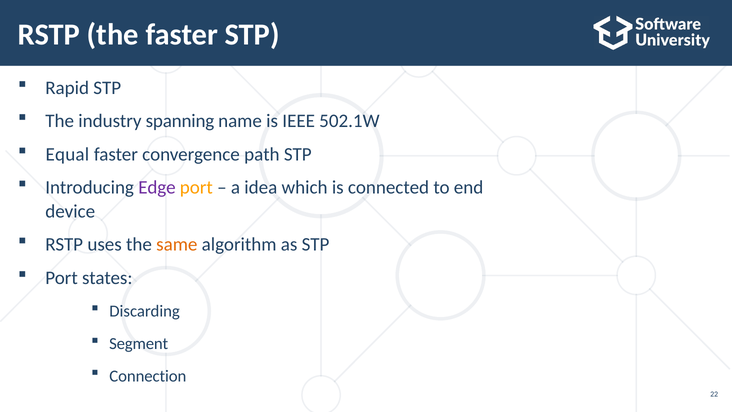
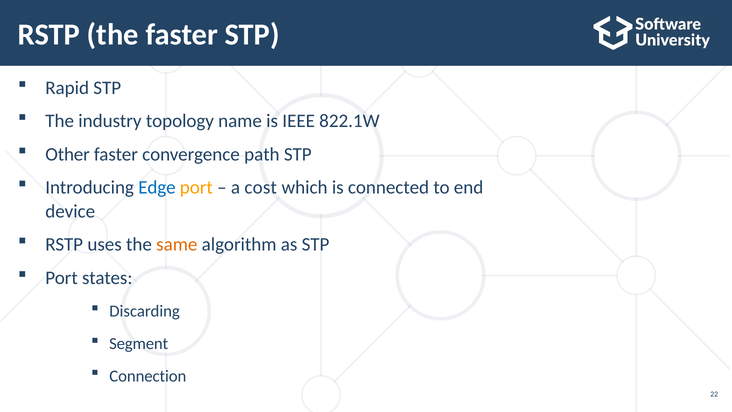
spanning: spanning -> topology
502.1W: 502.1W -> 822.1W
Equal: Equal -> Other
Edge colour: purple -> blue
idea: idea -> cost
